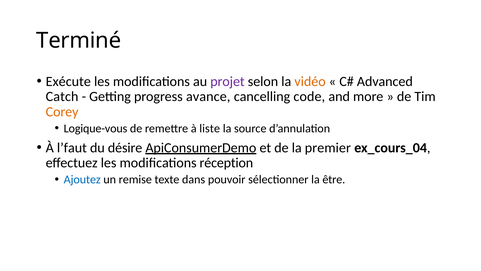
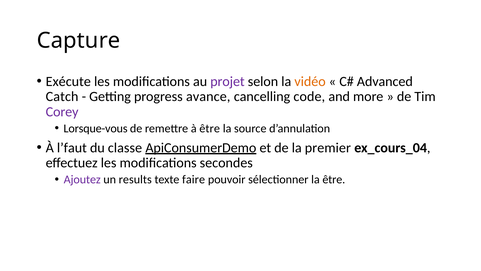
Terminé: Terminé -> Capture
Corey colour: orange -> purple
Logique-vous: Logique-vous -> Lorsque-vous
à liste: liste -> être
désire: désire -> classe
réception: réception -> secondes
Ajoutez colour: blue -> purple
remise: remise -> results
dans: dans -> faire
